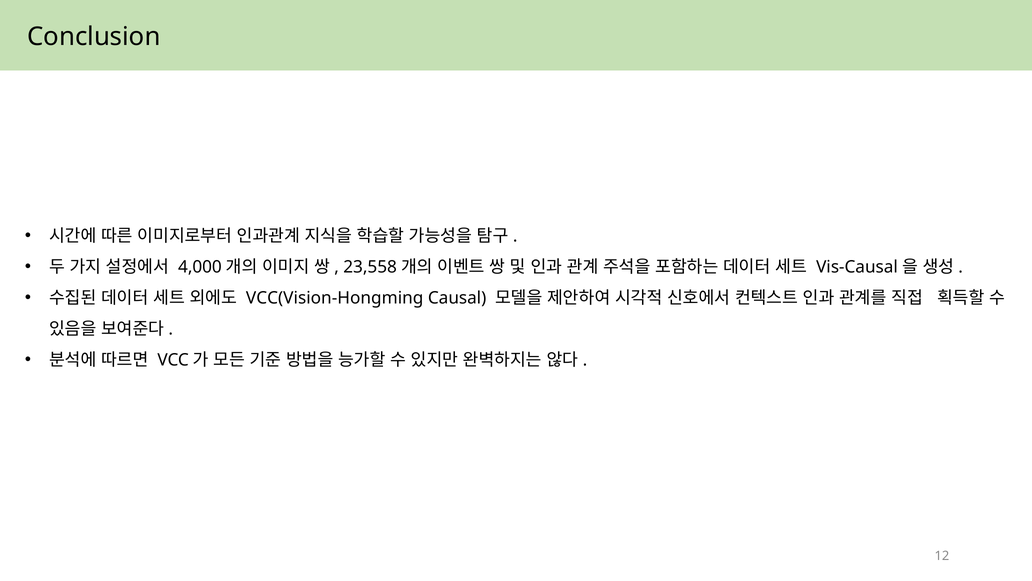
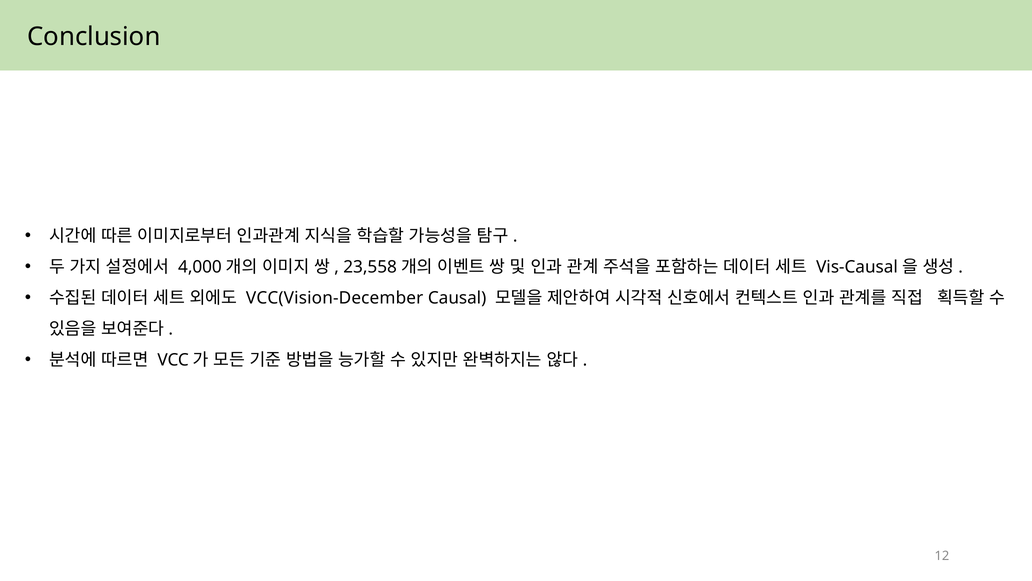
VCC(Vision-Hongming: VCC(Vision-Hongming -> VCC(Vision-December
